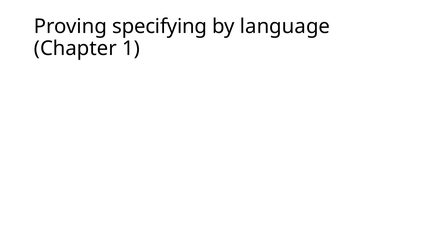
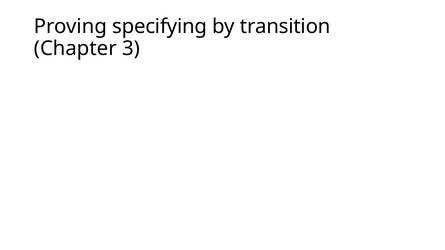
language: language -> transition
1: 1 -> 3
